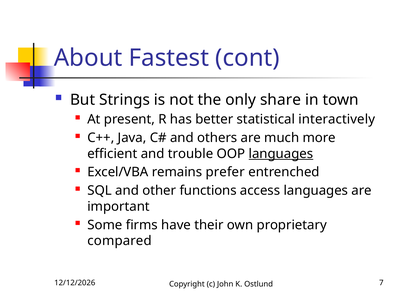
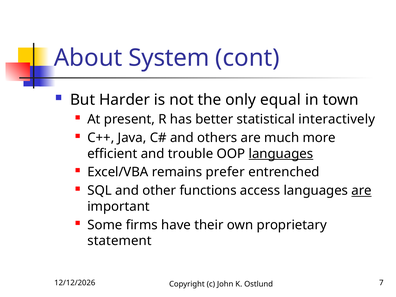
Fastest: Fastest -> System
Strings: Strings -> Harder
share: share -> equal
are at (362, 191) underline: none -> present
compared: compared -> statement
